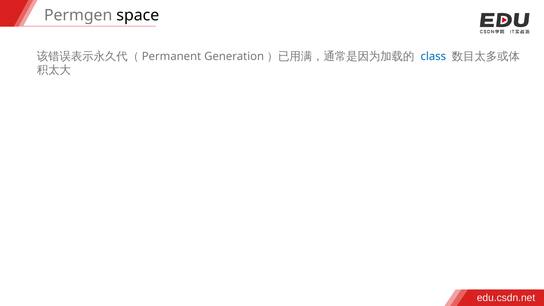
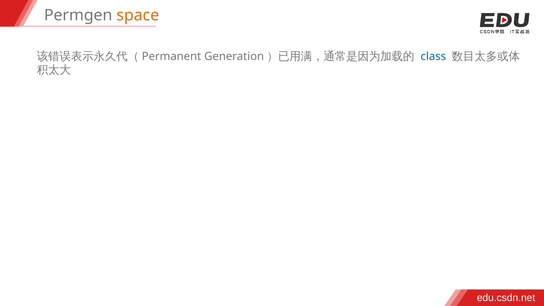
space colour: black -> orange
